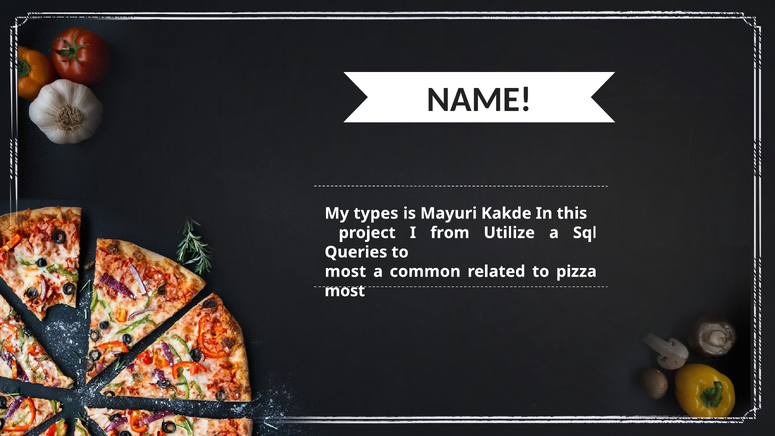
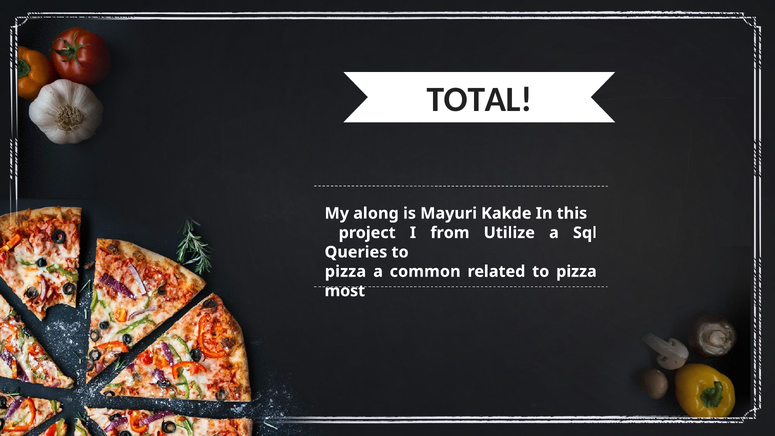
NAME: NAME -> TOTAL
types: types -> along
most at (345, 272): most -> pizza
